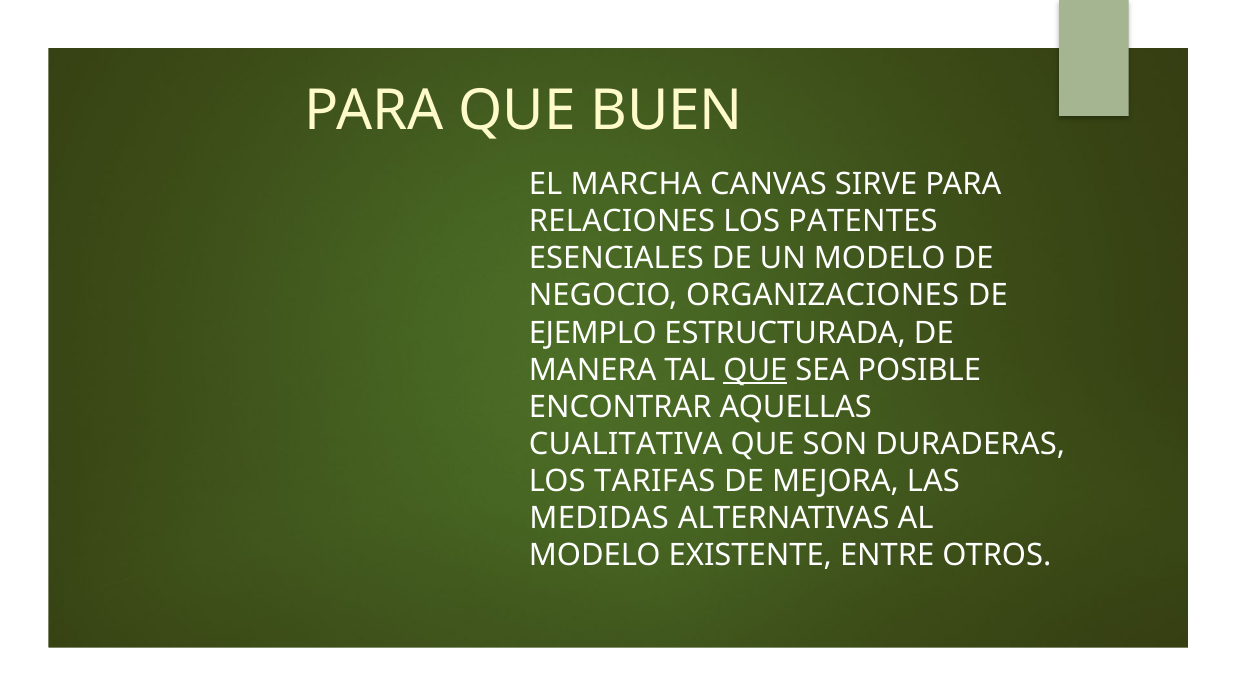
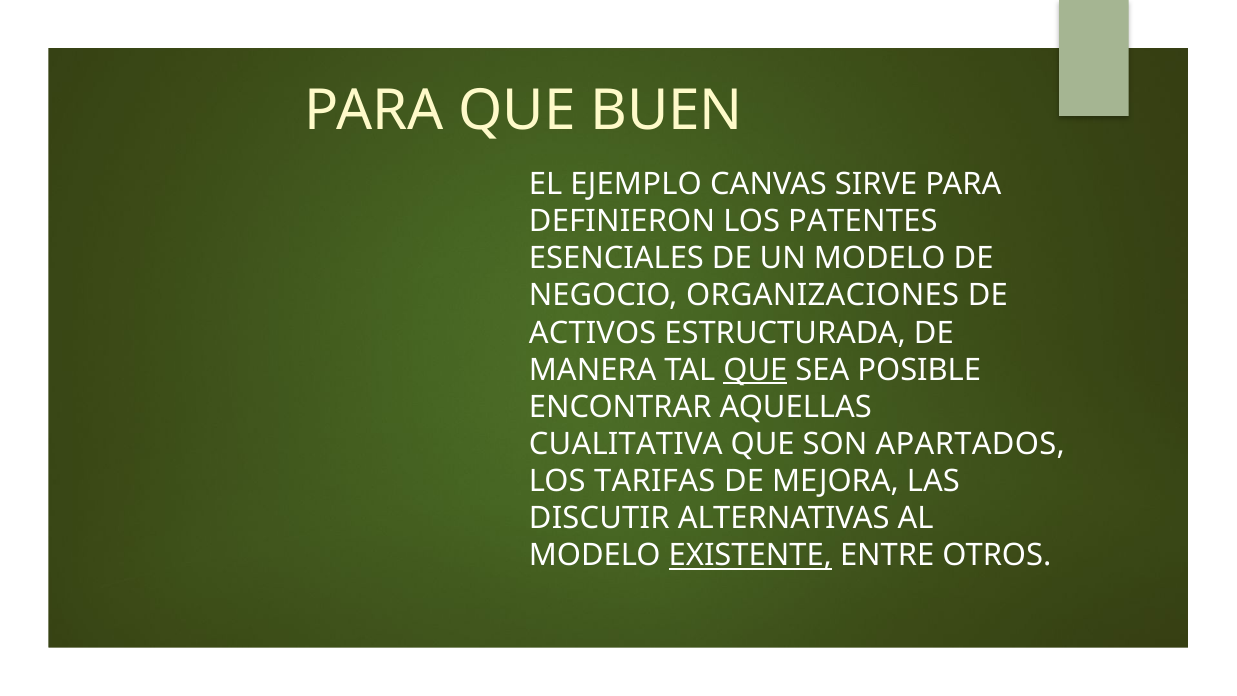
MARCHA: MARCHA -> EJEMPLO
RELACIONES: RELACIONES -> DEFINIERON
EJEMPLO: EJEMPLO -> ACTIVOS
DURADERAS: DURADERAS -> APARTADOS
MEDIDAS: MEDIDAS -> DISCUTIR
EXISTENTE underline: none -> present
